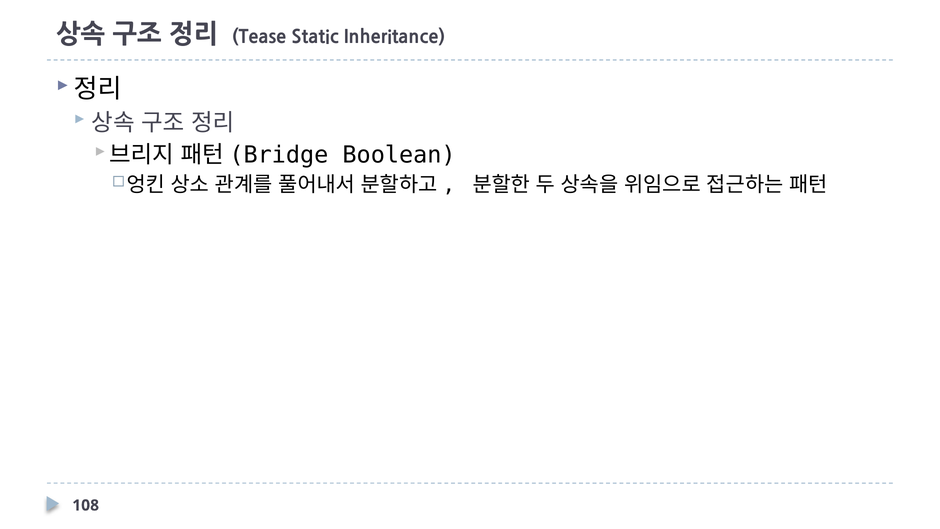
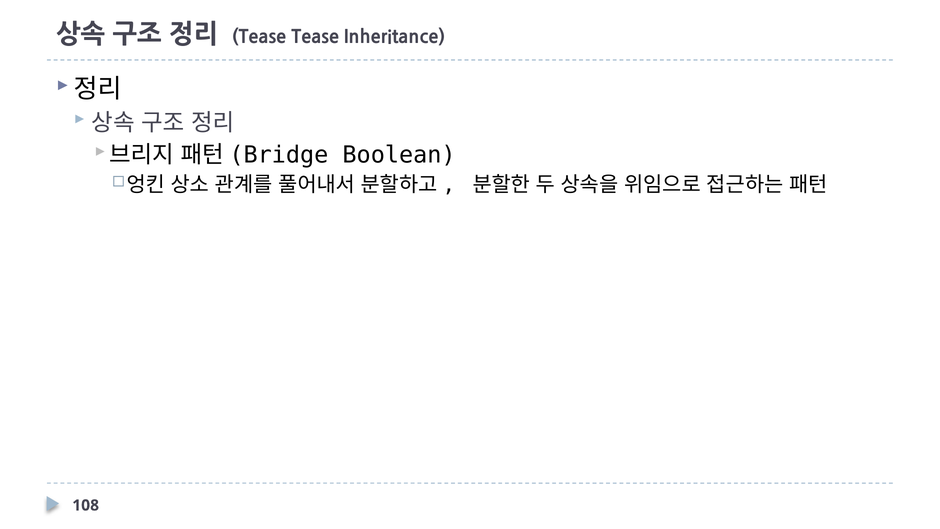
Tease Static: Static -> Tease
